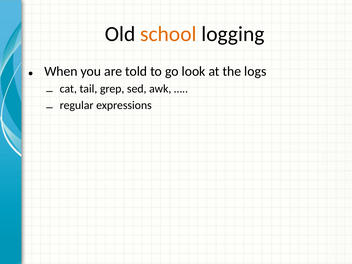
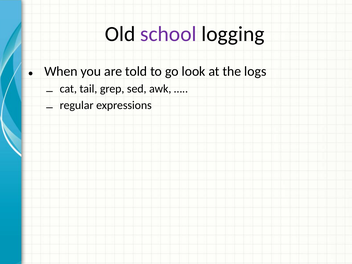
school colour: orange -> purple
